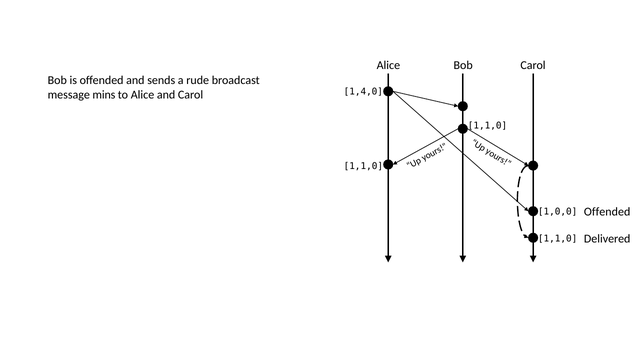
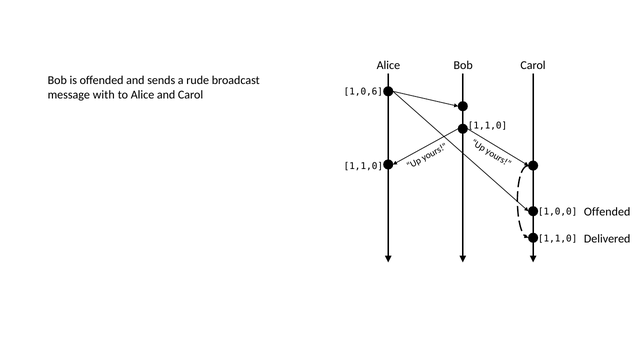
1,4,0: 1,4,0 -> 1,0,6
mins: mins -> with
